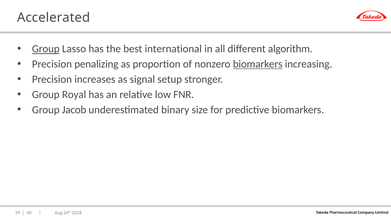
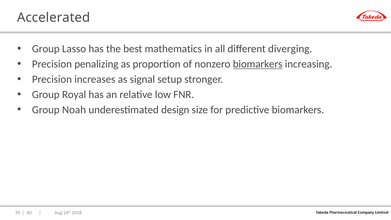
Group at (46, 49) underline: present -> none
international: international -> mathematics
algorithm: algorithm -> diverging
Jacob: Jacob -> Noah
binary: binary -> design
